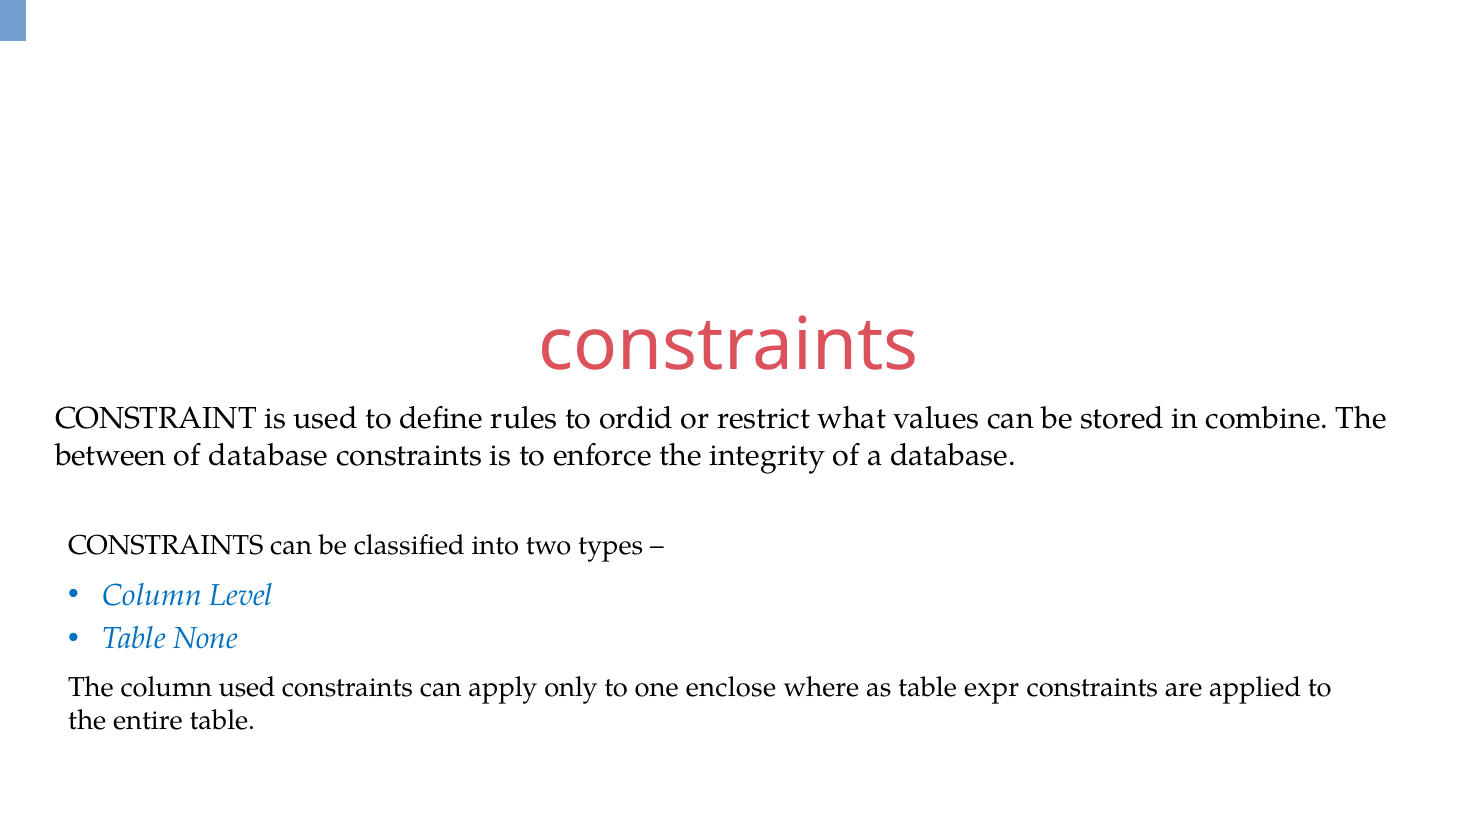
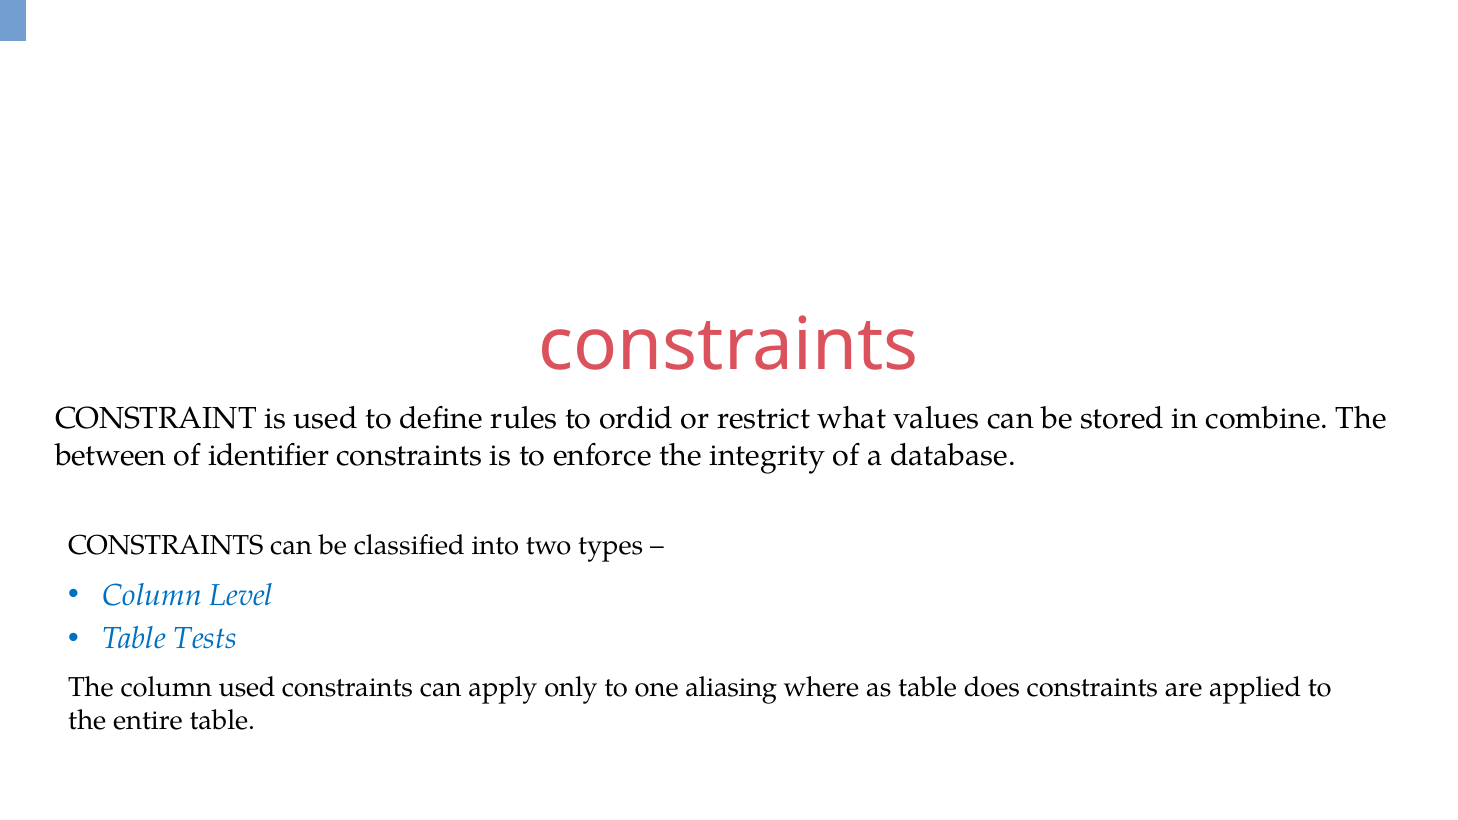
of database: database -> identifier
None: None -> Tests
enclose: enclose -> aliasing
expr: expr -> does
